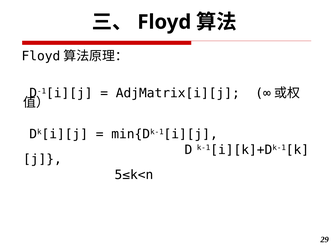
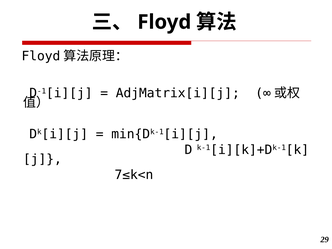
5≤k<n: 5≤k<n -> 7≤k<n
